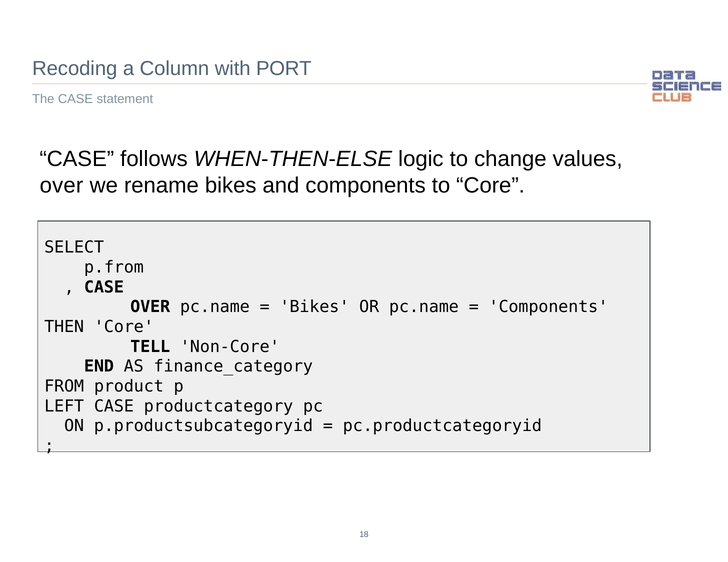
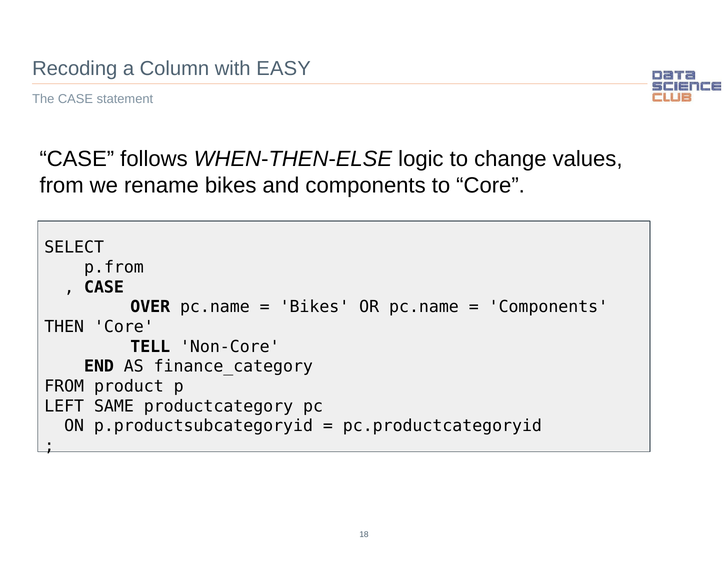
PORT: PORT -> EASY
over at (61, 186): over -> from
LEFT CASE: CASE -> SAME
